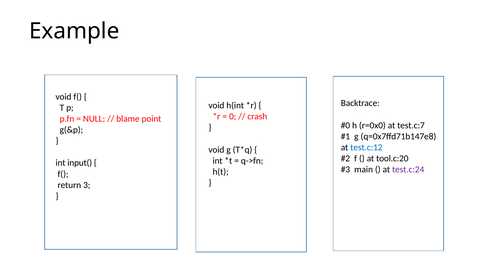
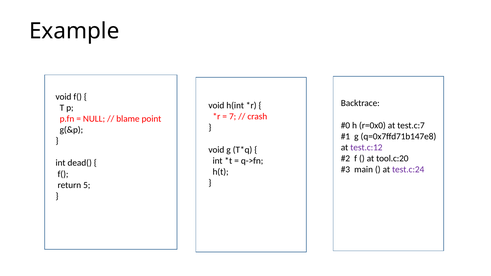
0: 0 -> 7
test.c:12 colour: blue -> purple
input(: input( -> dead(
3: 3 -> 5
